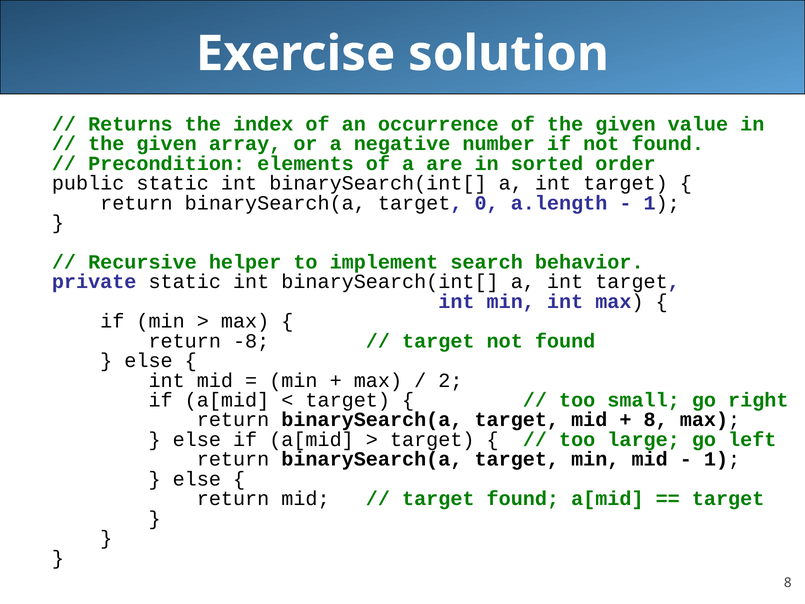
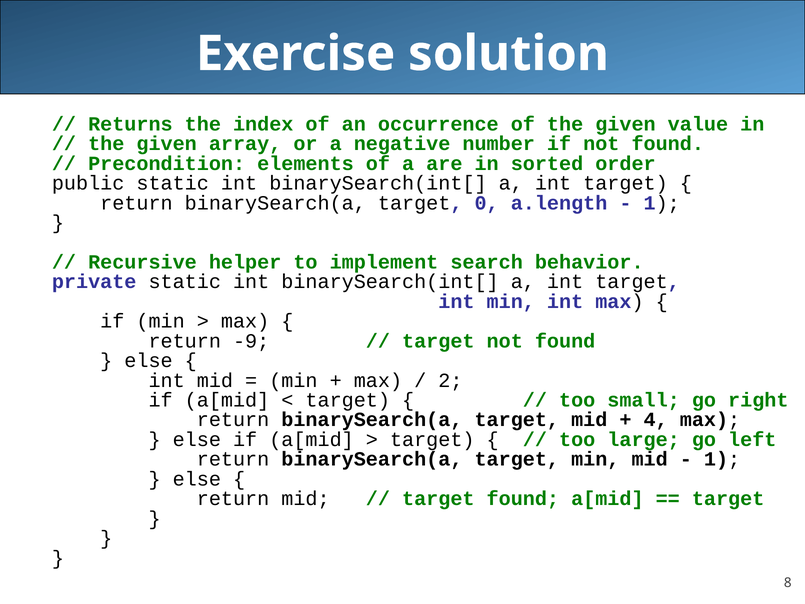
-8: -8 -> -9
8 at (656, 420): 8 -> 4
